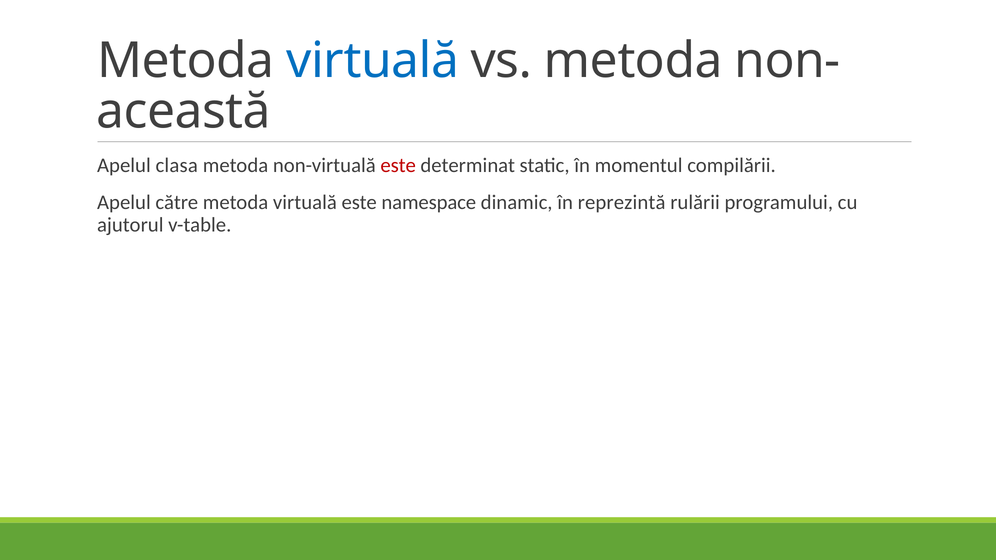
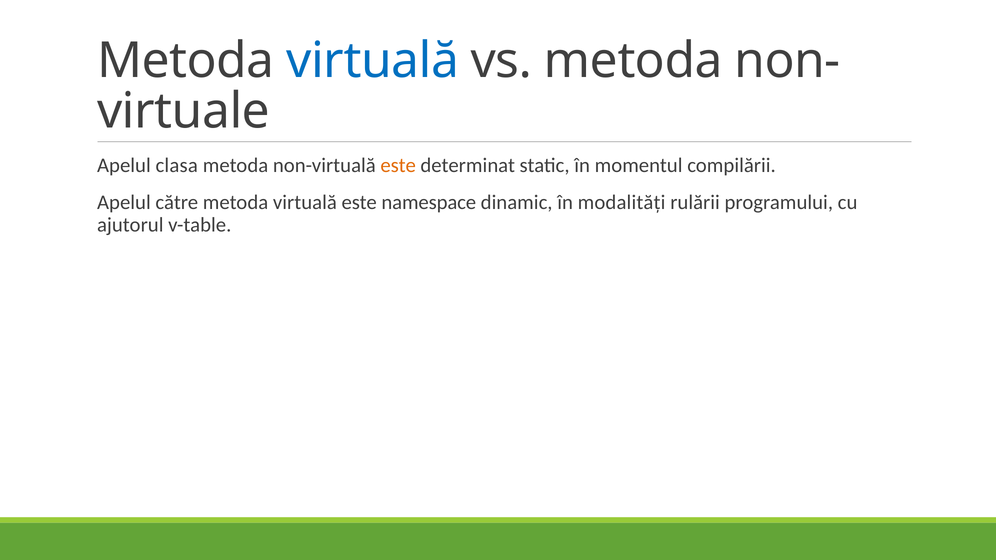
această: această -> virtuale
este at (398, 166) colour: red -> orange
reprezintă: reprezintă -> modalități
